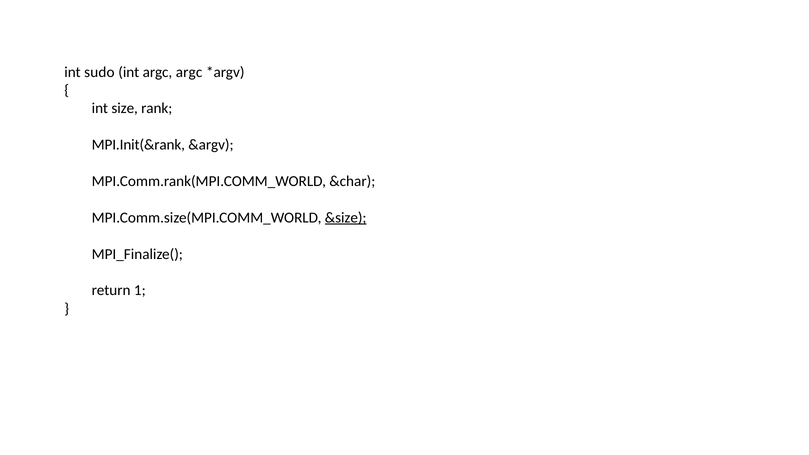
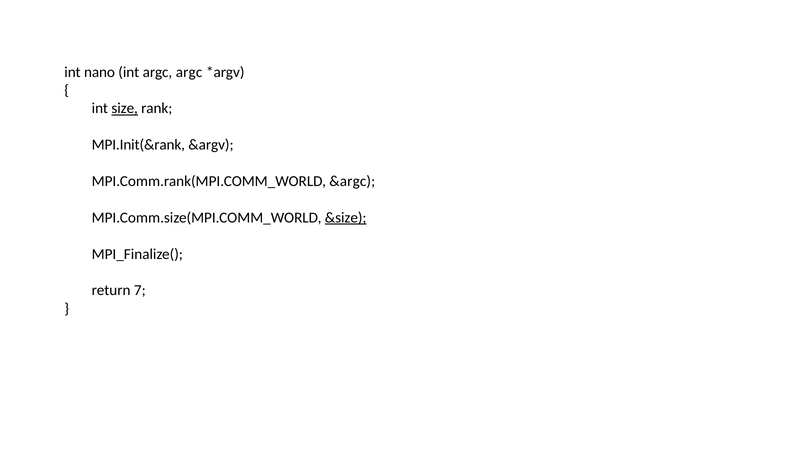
sudo: sudo -> nano
size underline: none -> present
&char: &char -> &argc
1: 1 -> 7
